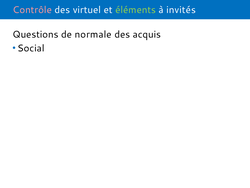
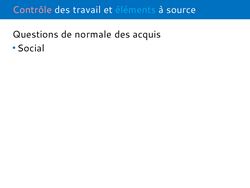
virtuel: virtuel -> travail
éléments colour: light green -> light blue
invités: invités -> source
